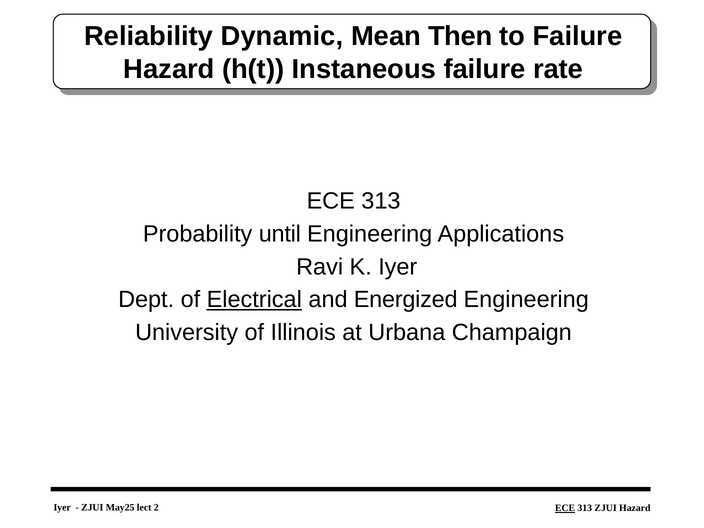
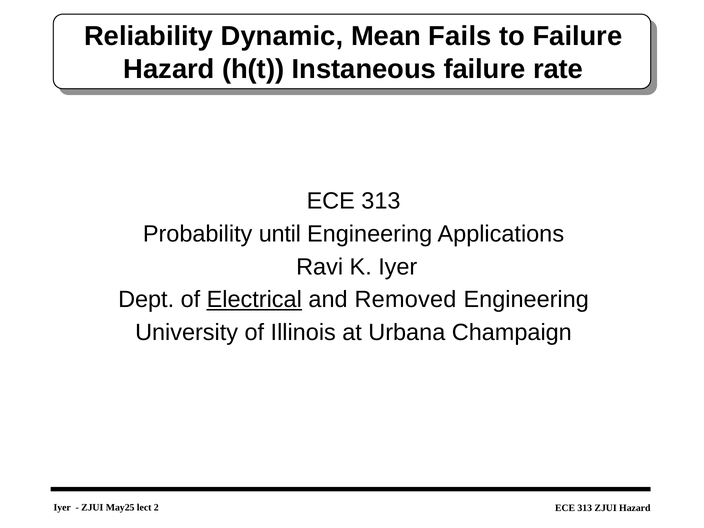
Then: Then -> Fails
Energized: Energized -> Removed
ECE at (565, 508) underline: present -> none
